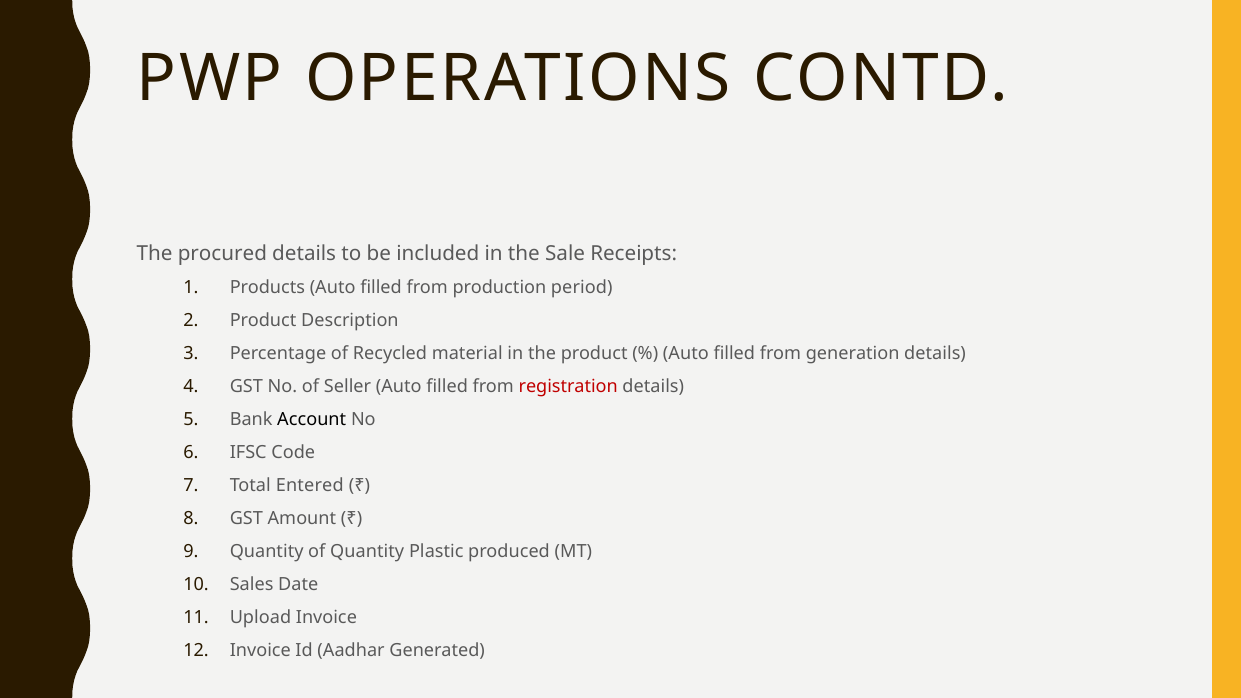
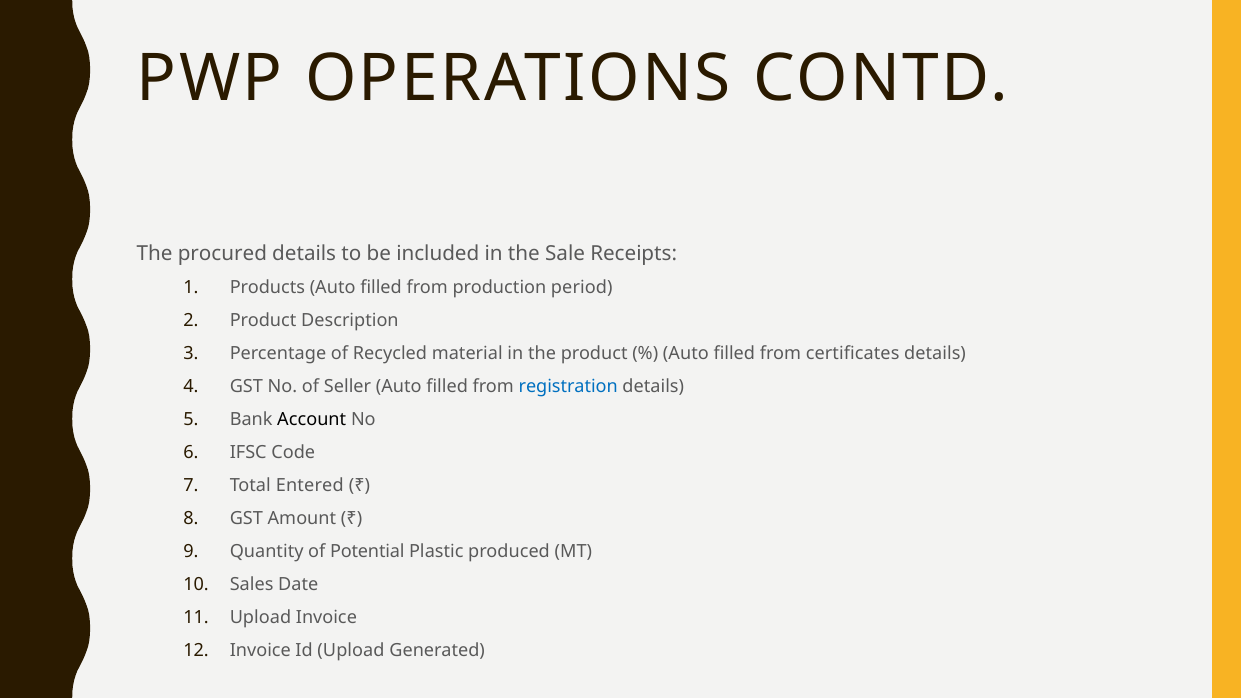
generation: generation -> certificates
registration colour: red -> blue
of Quantity: Quantity -> Potential
Id Aadhar: Aadhar -> Upload
